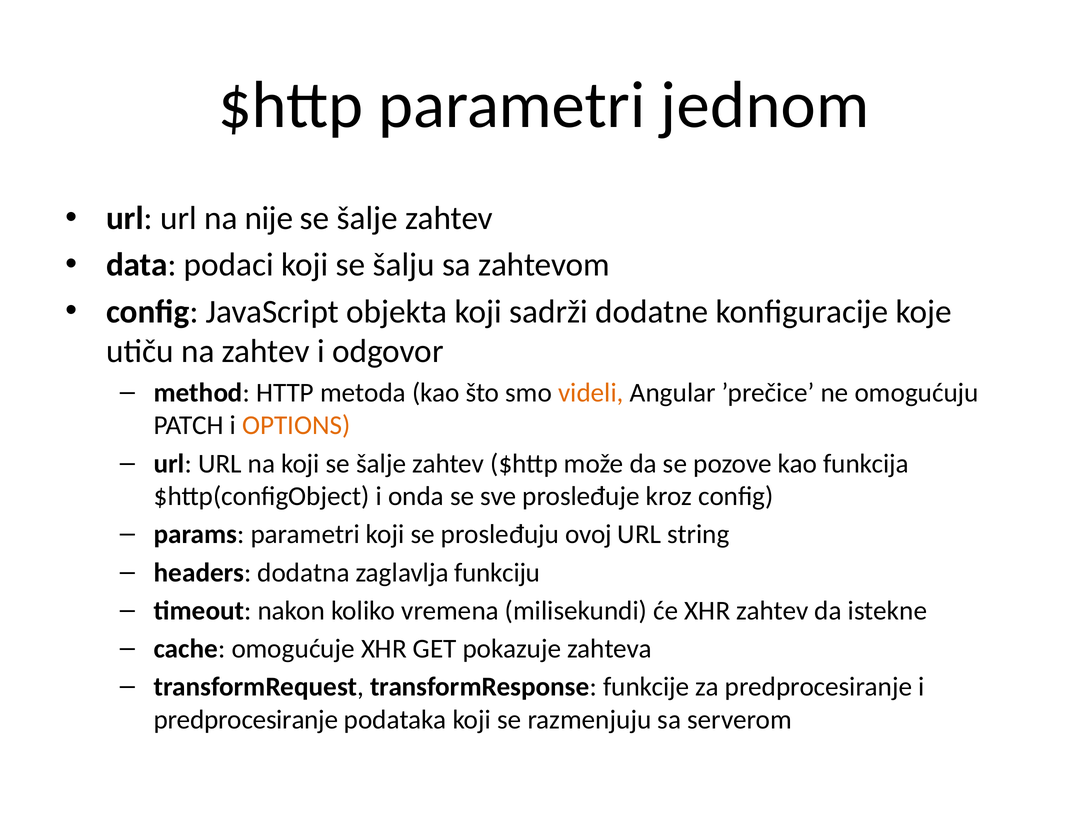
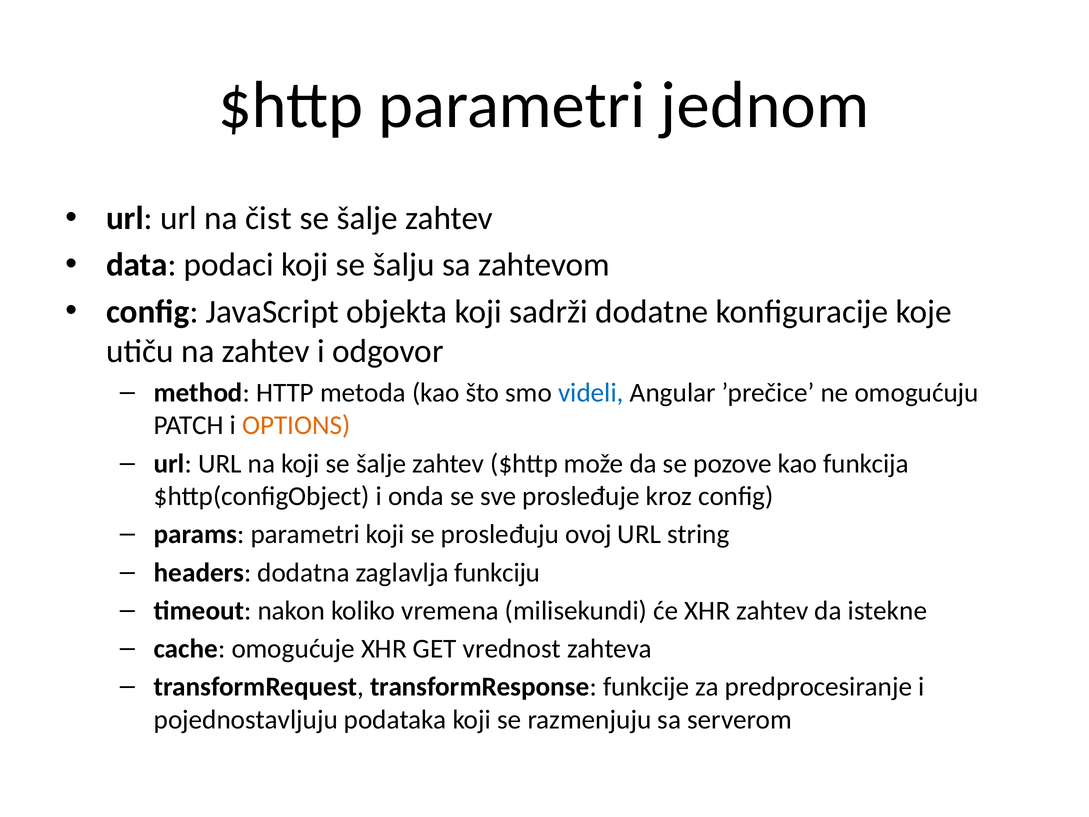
nije: nije -> čist
videli colour: orange -> blue
pokazuje: pokazuje -> vrednost
predprocesiranje at (246, 719): predprocesiranje -> pojednostavljuju
